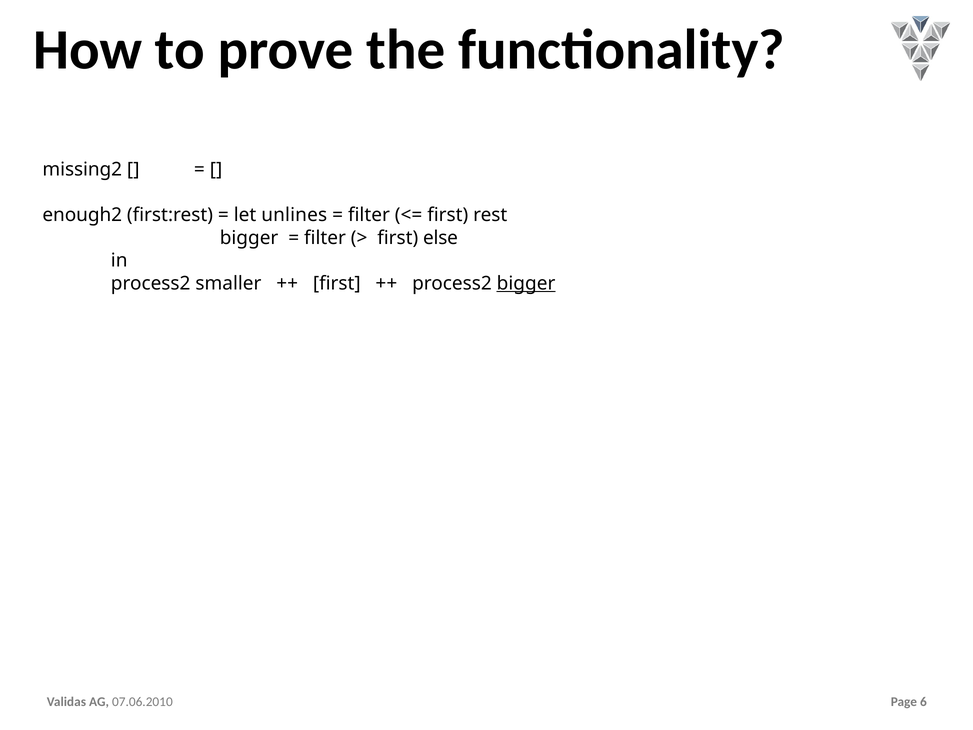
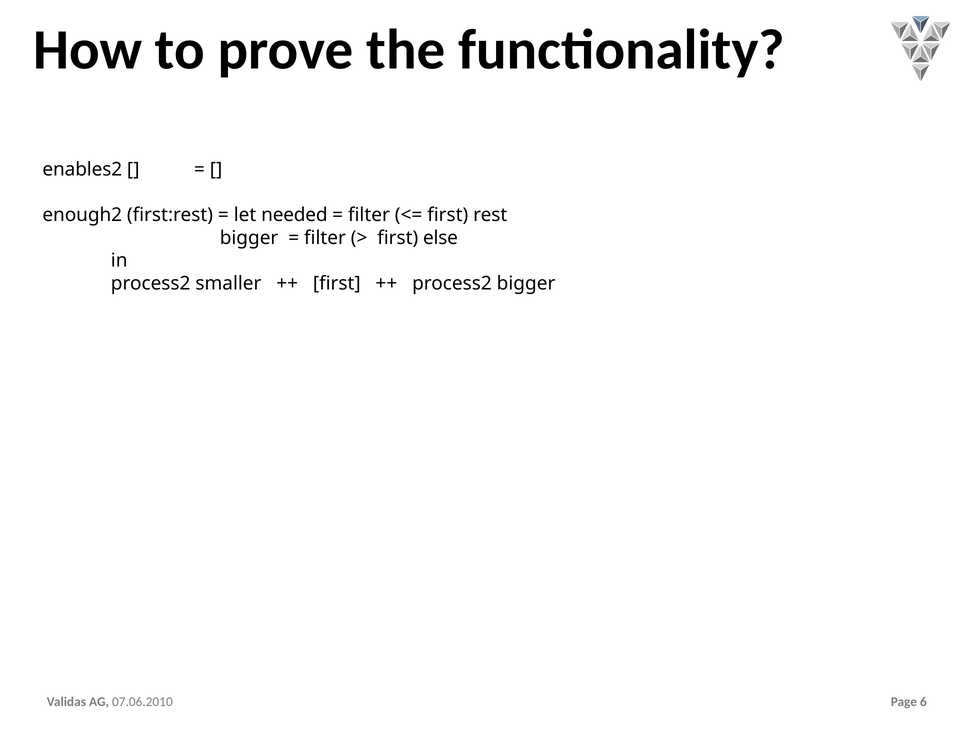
missing2: missing2 -> enables2
unlines: unlines -> needed
bigger at (526, 283) underline: present -> none
